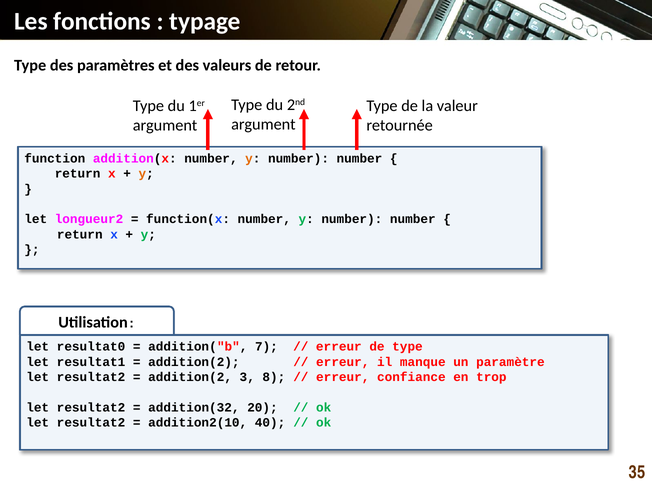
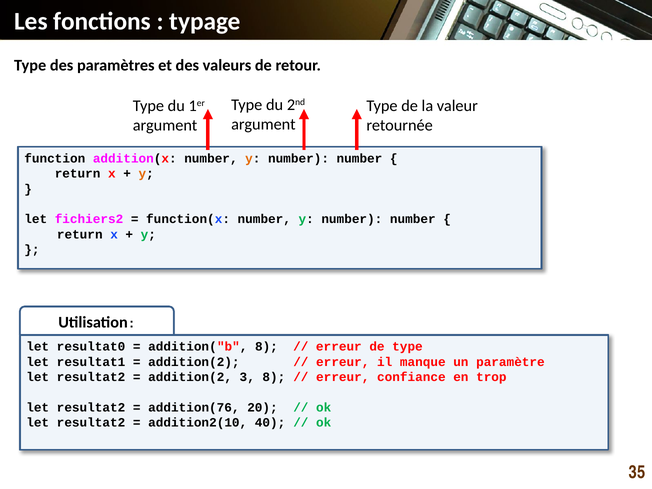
longueur2: longueur2 -> fichiers2
addition("b 7: 7 -> 8
addition(32: addition(32 -> addition(76
